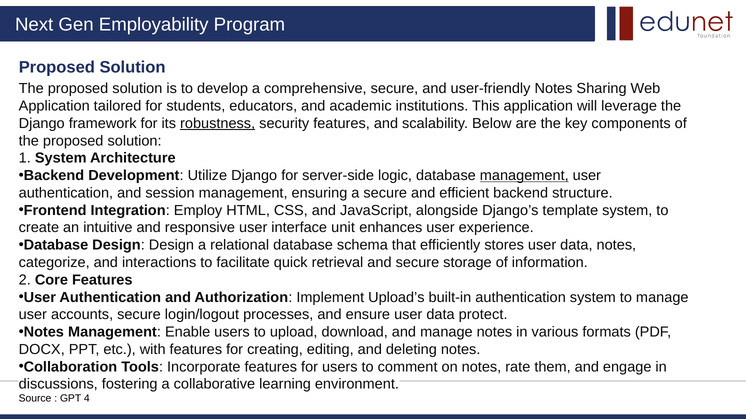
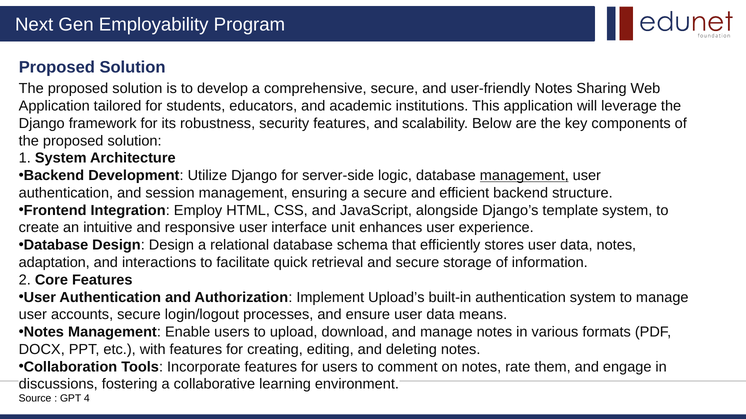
robustness underline: present -> none
categorize: categorize -> adaptation
protect: protect -> means
